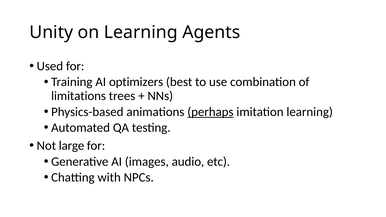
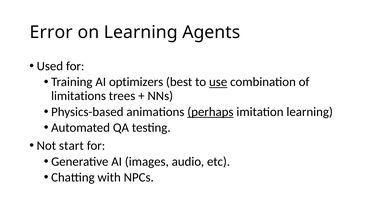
Unity: Unity -> Error
use underline: none -> present
large: large -> start
